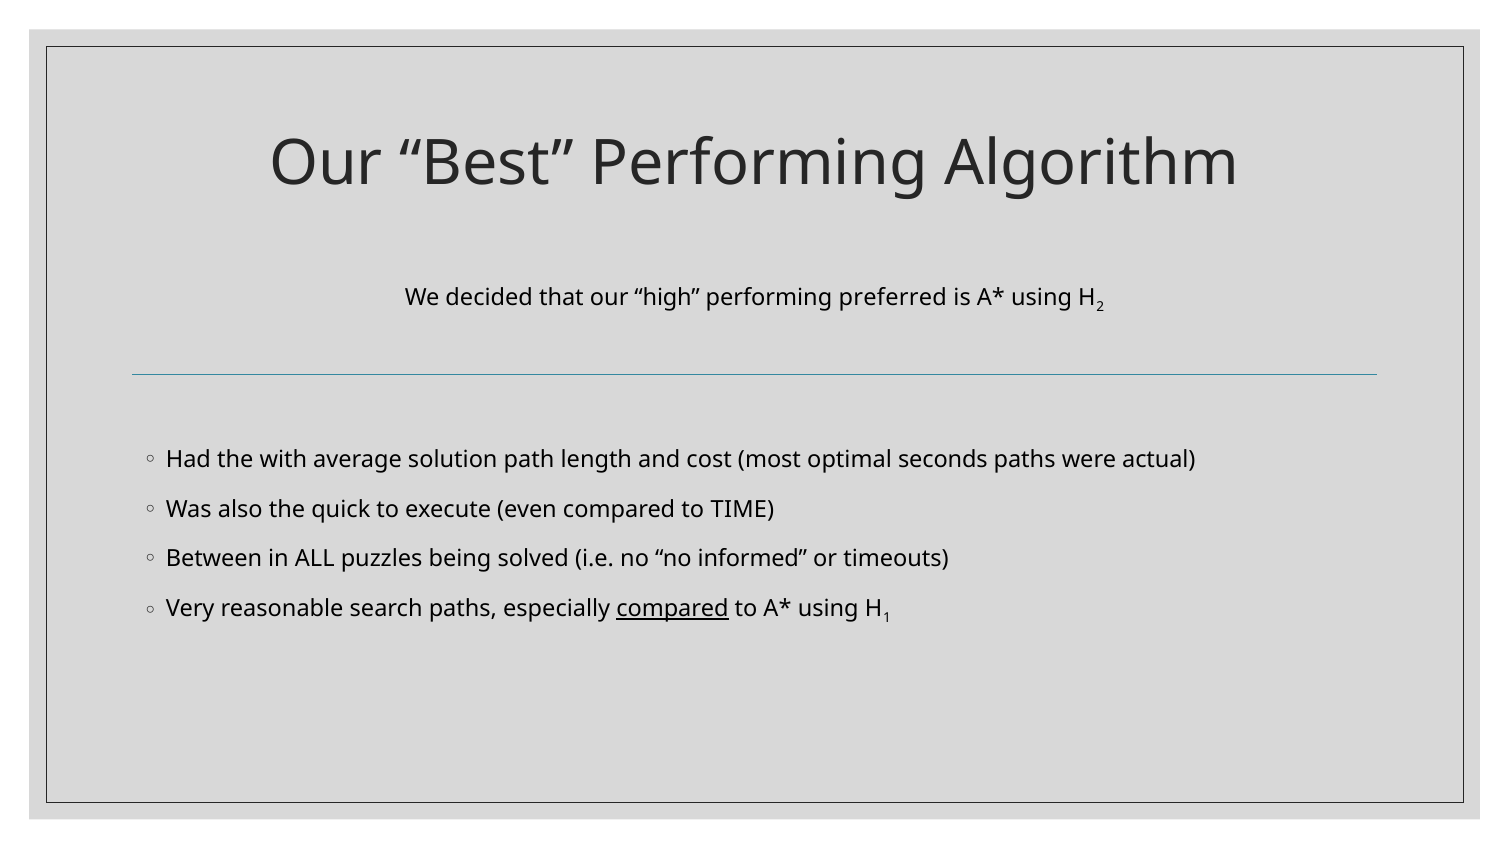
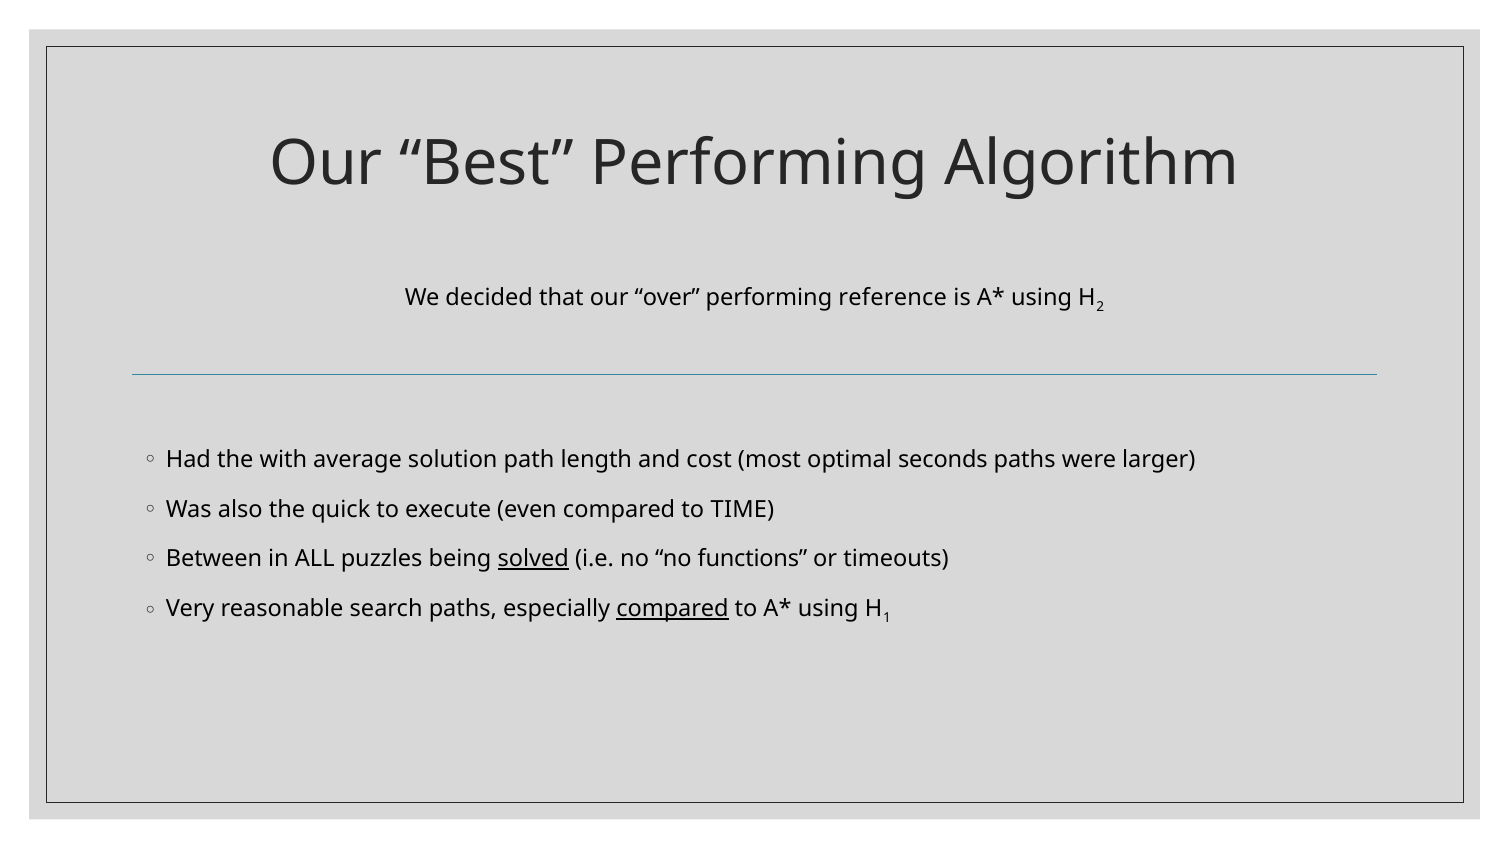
high: high -> over
preferred: preferred -> reference
actual: actual -> larger
solved underline: none -> present
informed: informed -> functions
